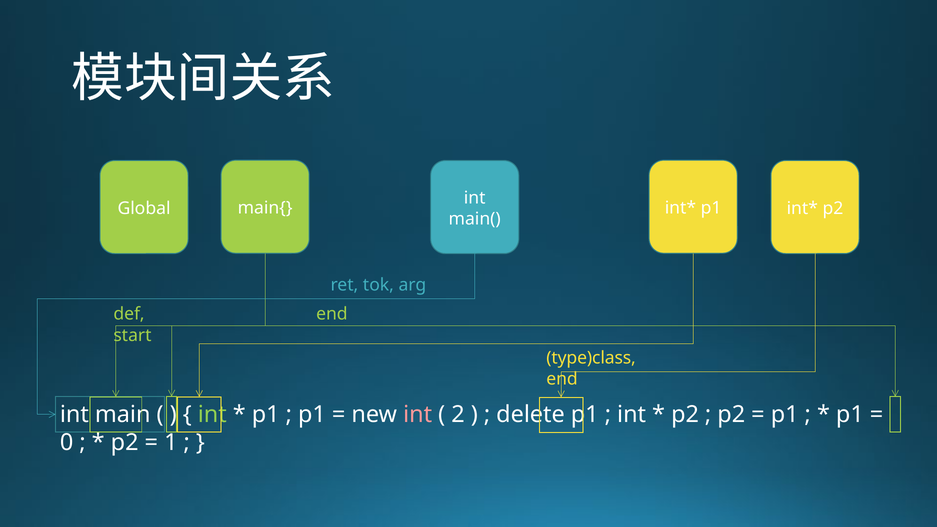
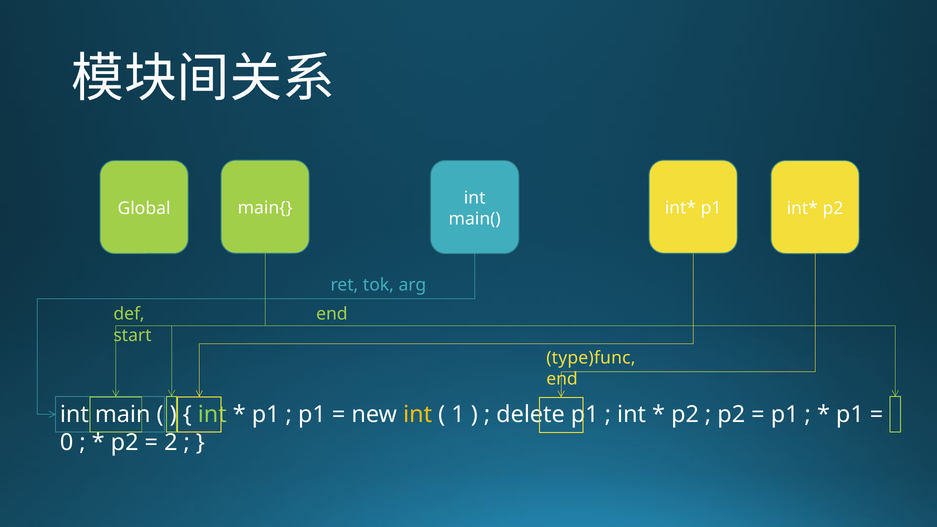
type)class: type)class -> type)func
int at (418, 415) colour: pink -> yellow
2: 2 -> 1
1: 1 -> 2
